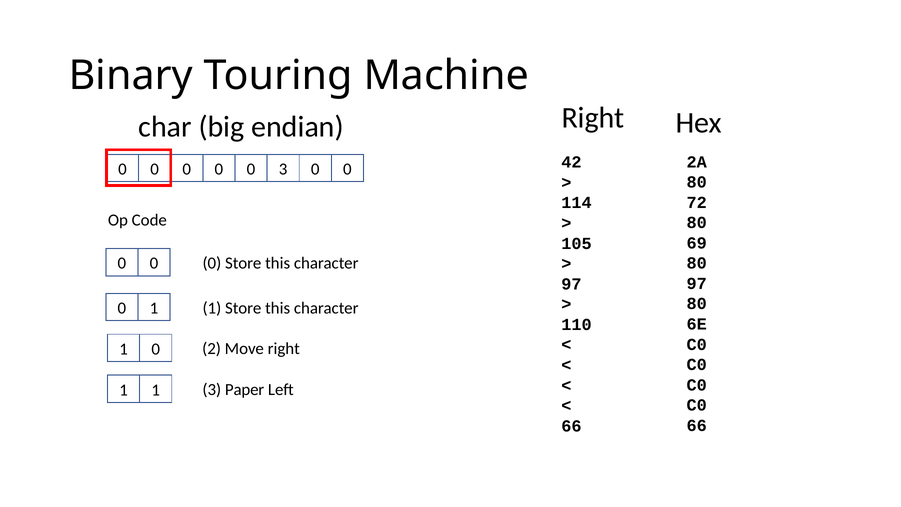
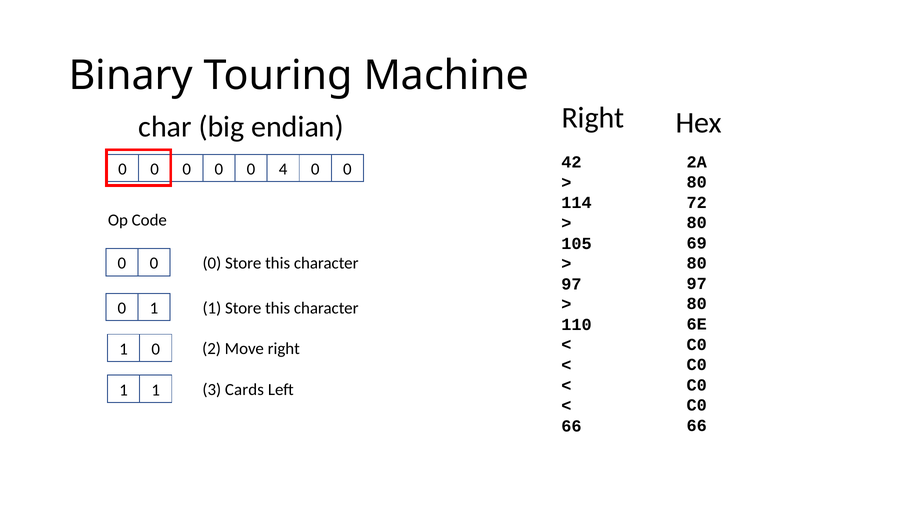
0 3: 3 -> 4
Paper: Paper -> Cards
